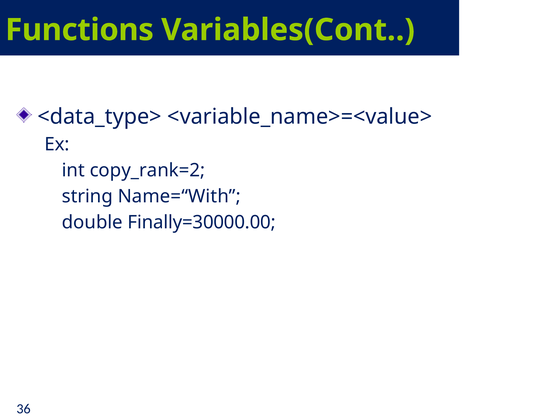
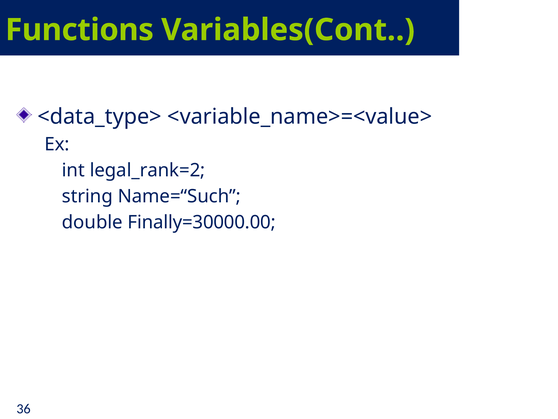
copy_rank=2: copy_rank=2 -> legal_rank=2
Name=“With: Name=“With -> Name=“Such
